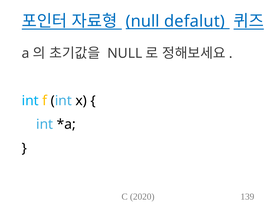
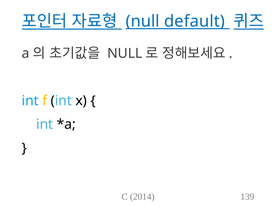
defalut: defalut -> default
2020: 2020 -> 2014
